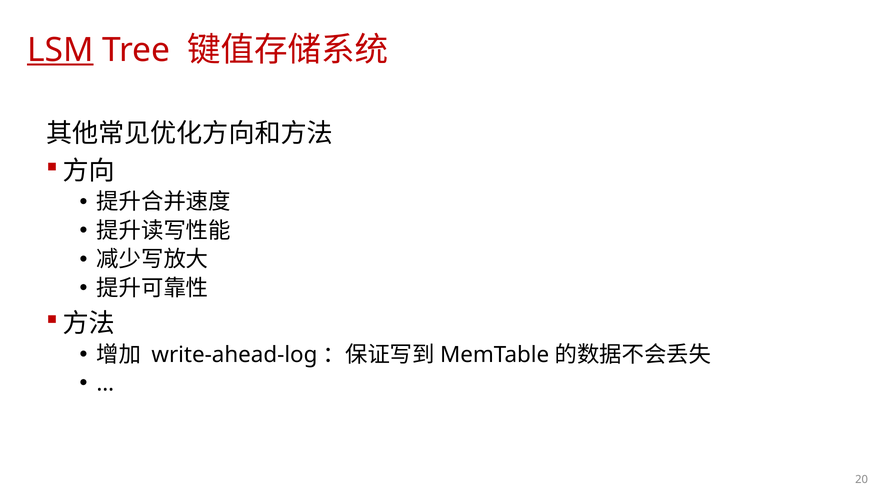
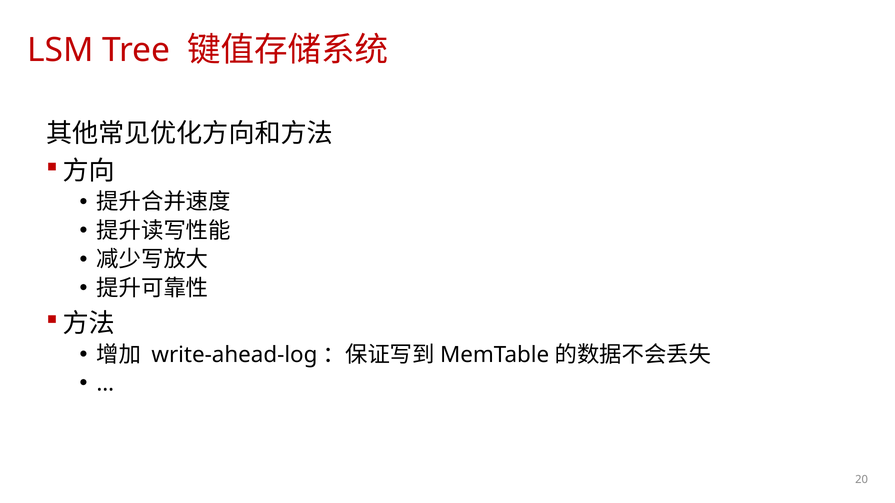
LSM underline: present -> none
